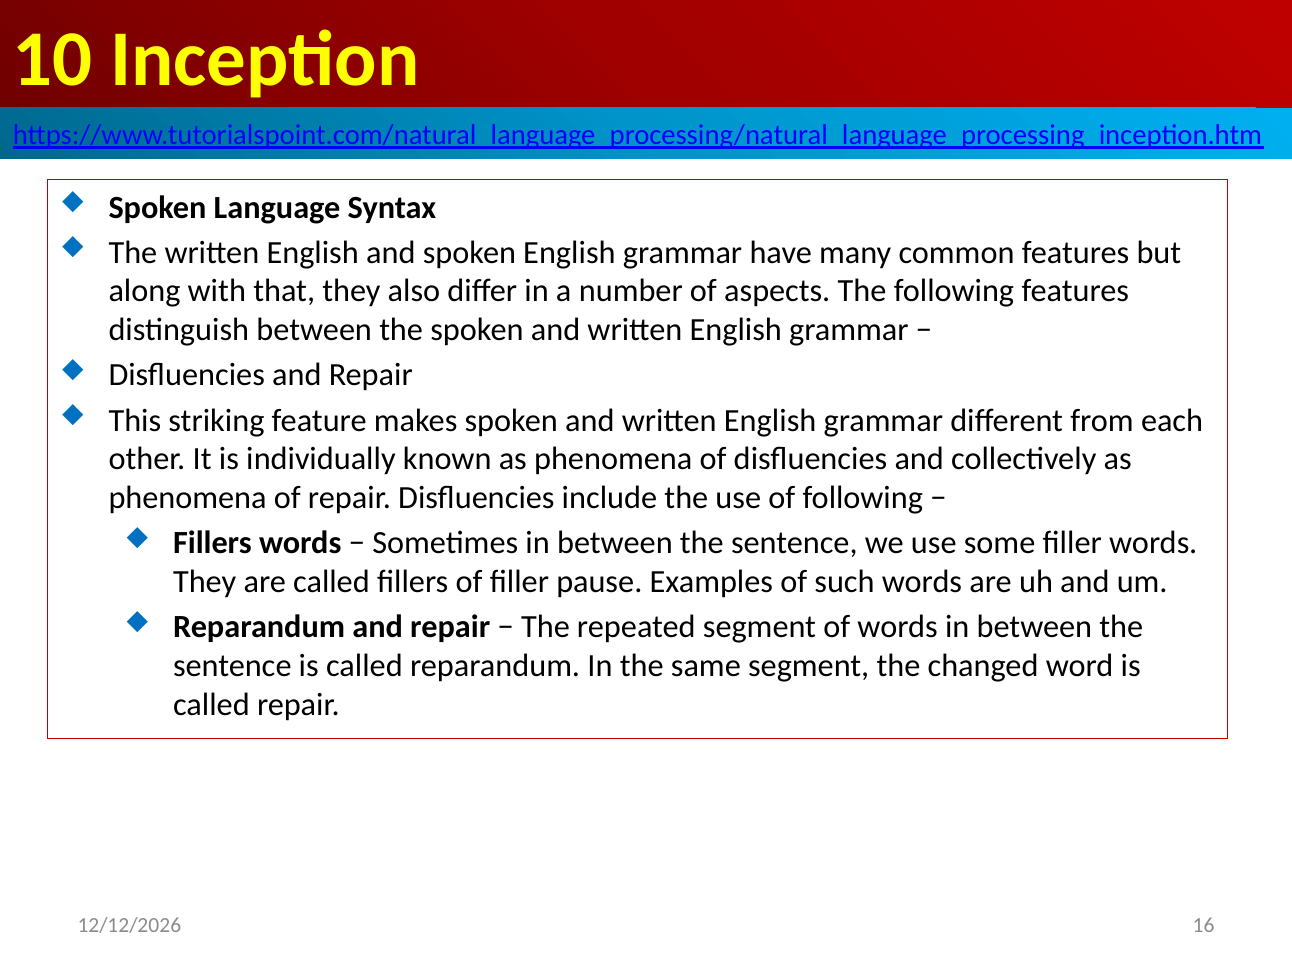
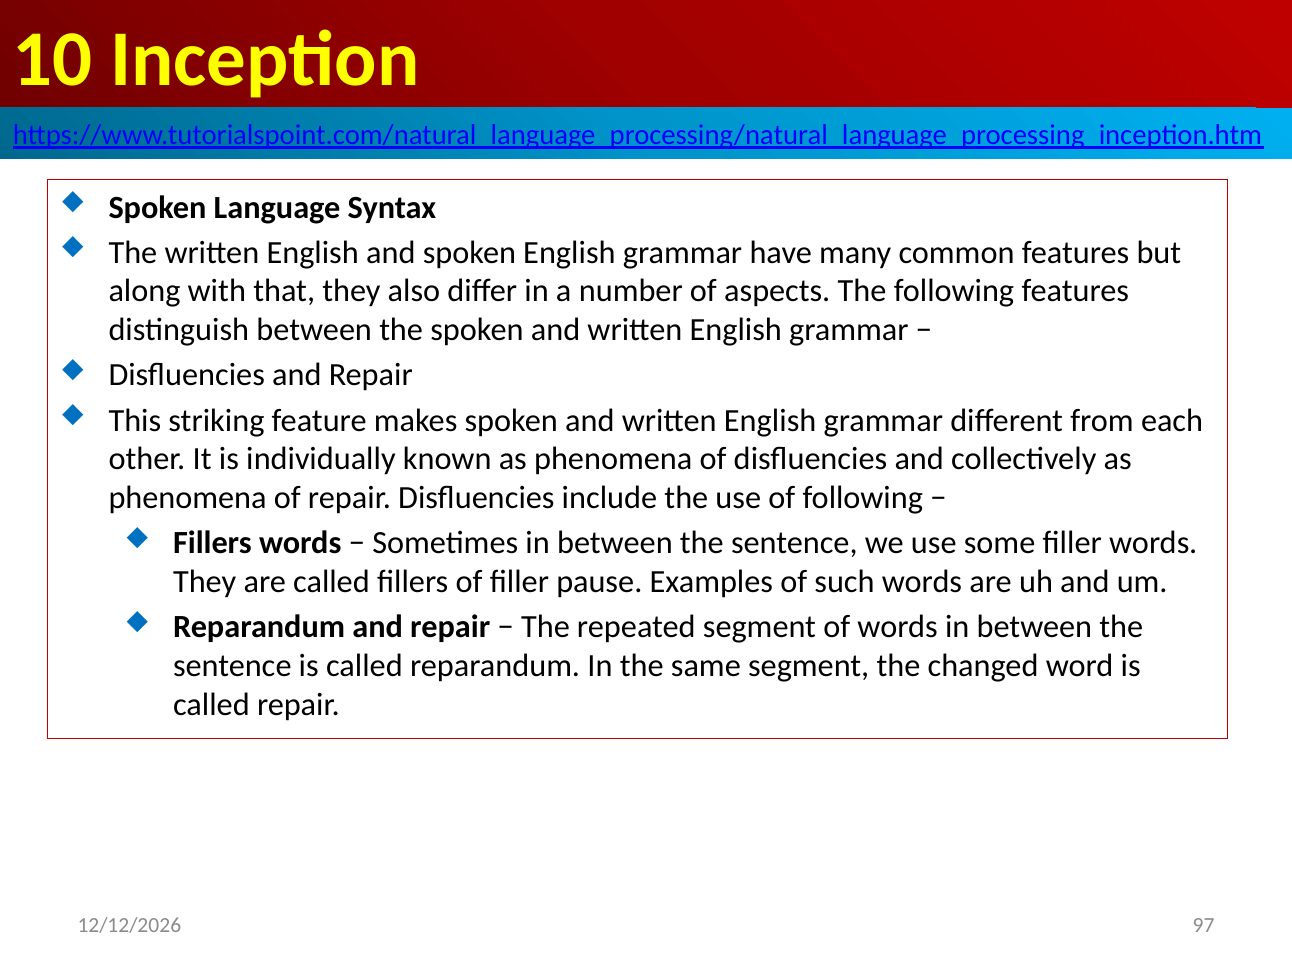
16: 16 -> 97
